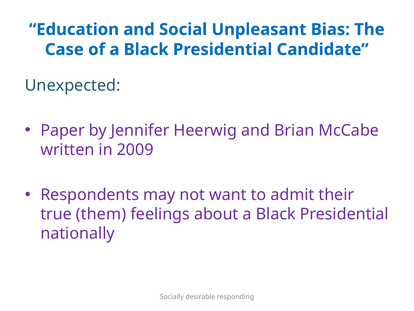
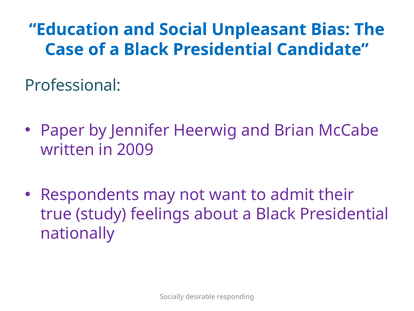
Unexpected: Unexpected -> Professional
them: them -> study
